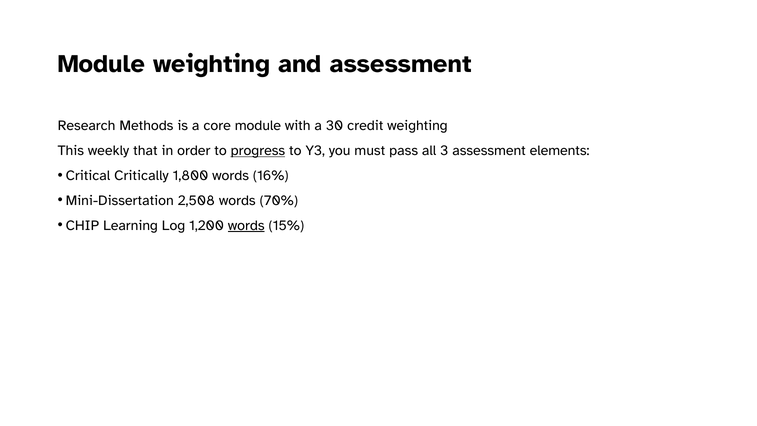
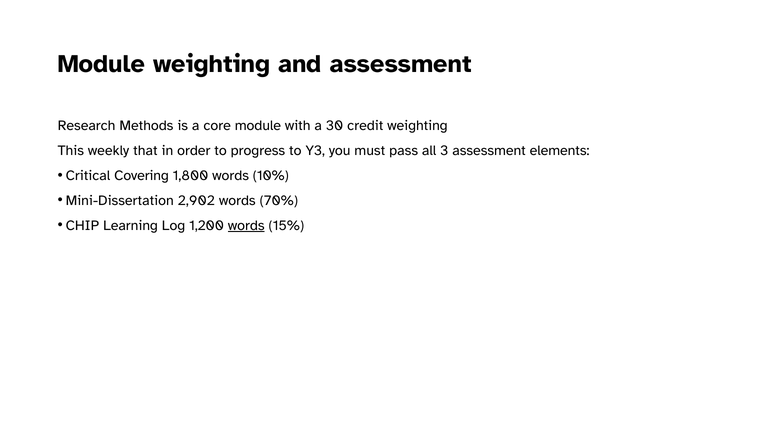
progress underline: present -> none
Critically: Critically -> Covering
16%: 16% -> 10%
2,508: 2,508 -> 2,902
